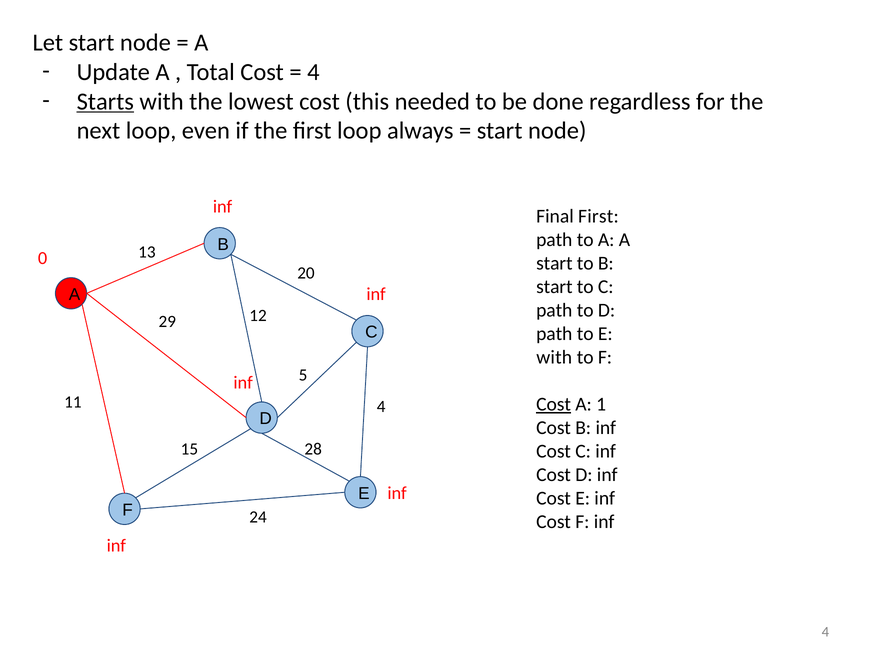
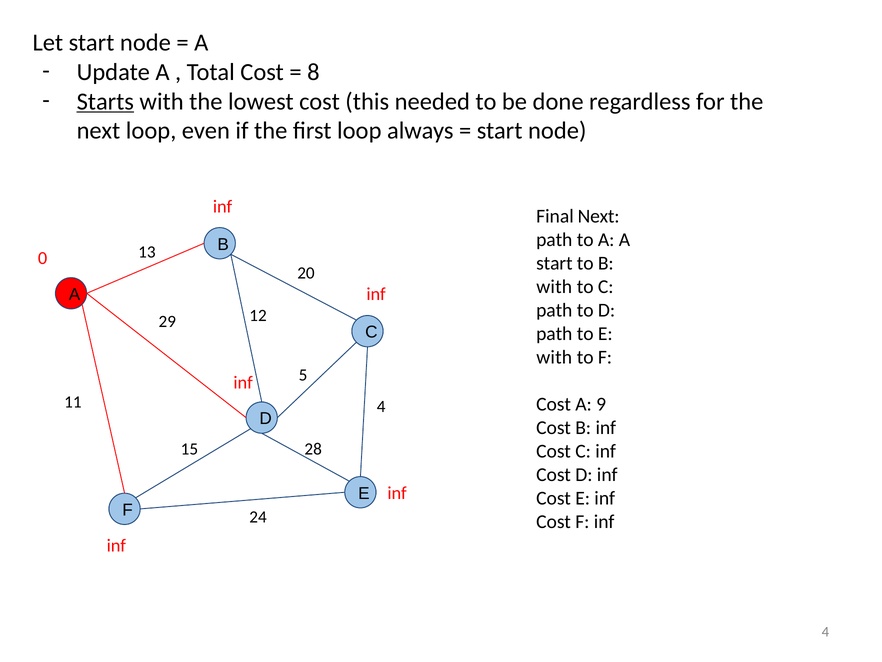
4 at (313, 72): 4 -> 8
Final First: First -> Next
start at (554, 286): start -> with
Cost at (554, 404) underline: present -> none
1: 1 -> 9
